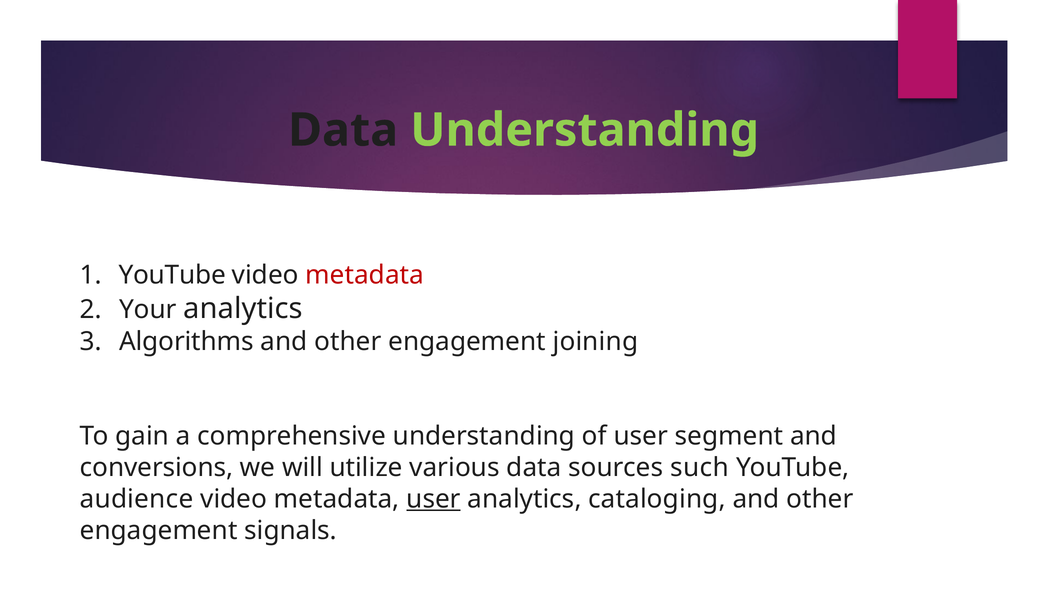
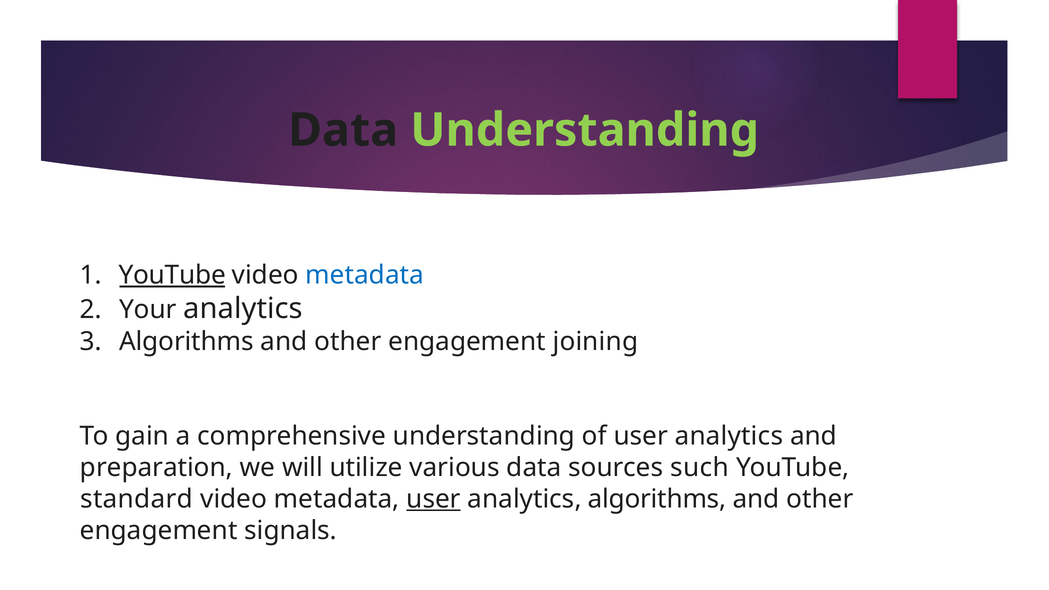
YouTube at (172, 275) underline: none -> present
metadata at (365, 275) colour: red -> blue
of user segment: segment -> analytics
conversions: conversions -> preparation
audience: audience -> standard
analytics cataloging: cataloging -> algorithms
